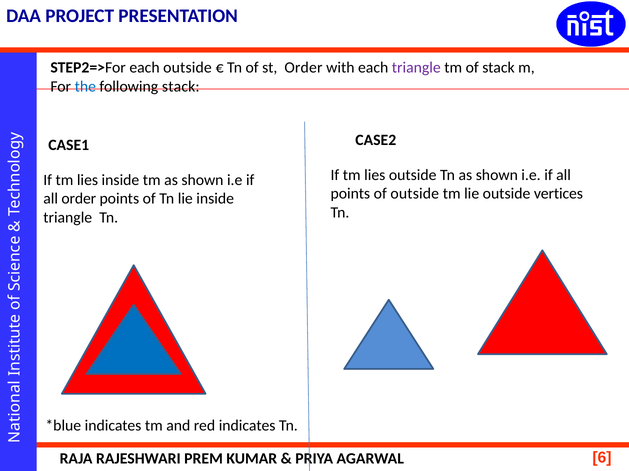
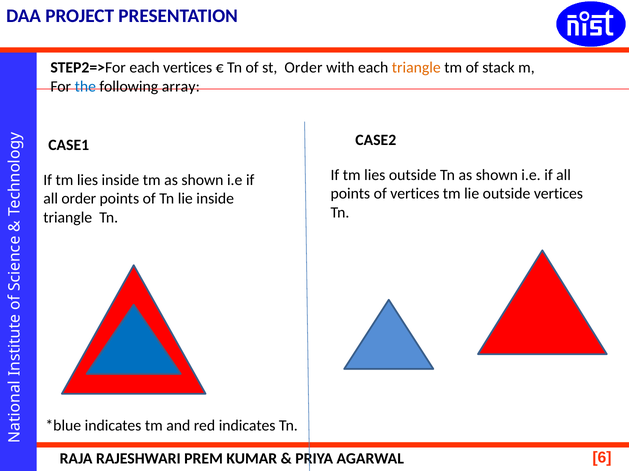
each outside: outside -> vertices
triangle at (416, 68) colour: purple -> orange
following stack: stack -> array
of outside: outside -> vertices
